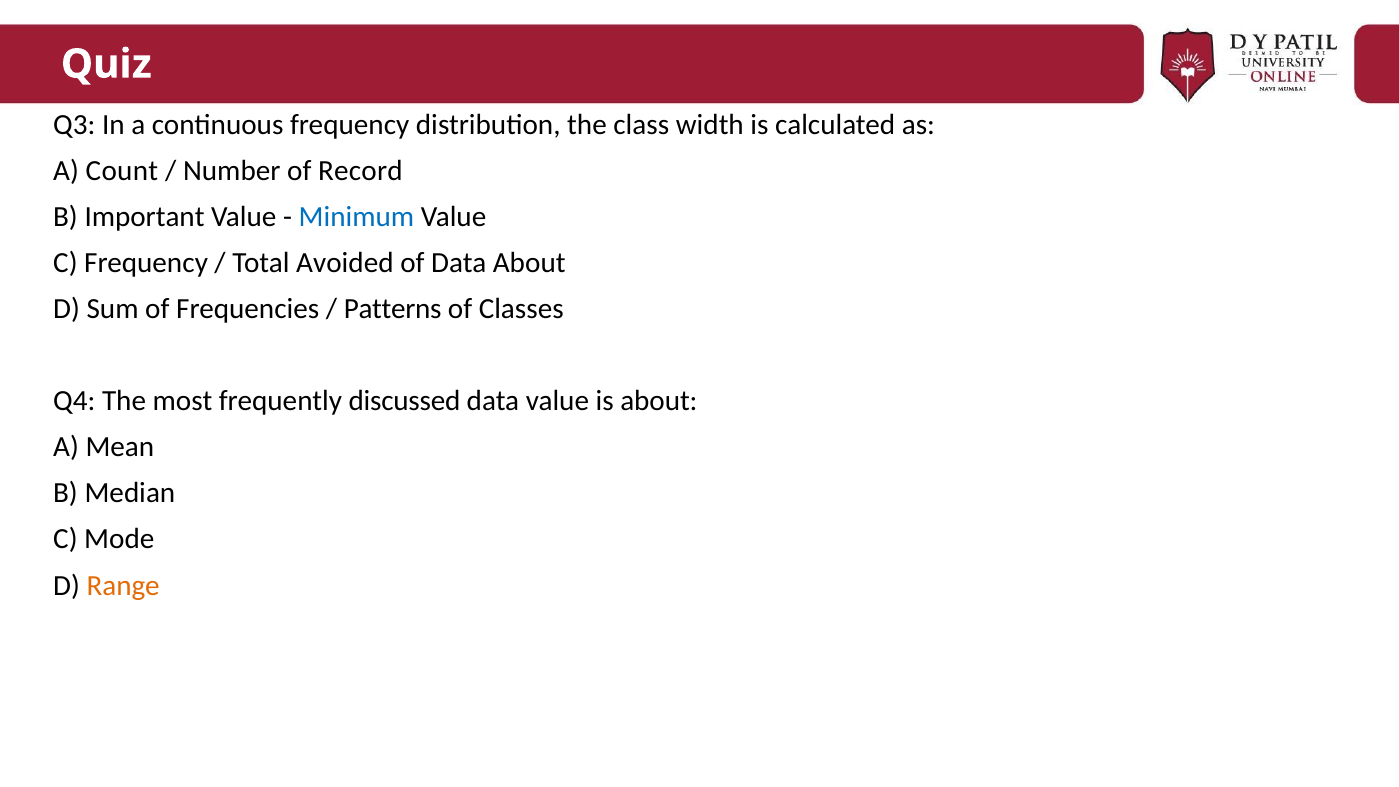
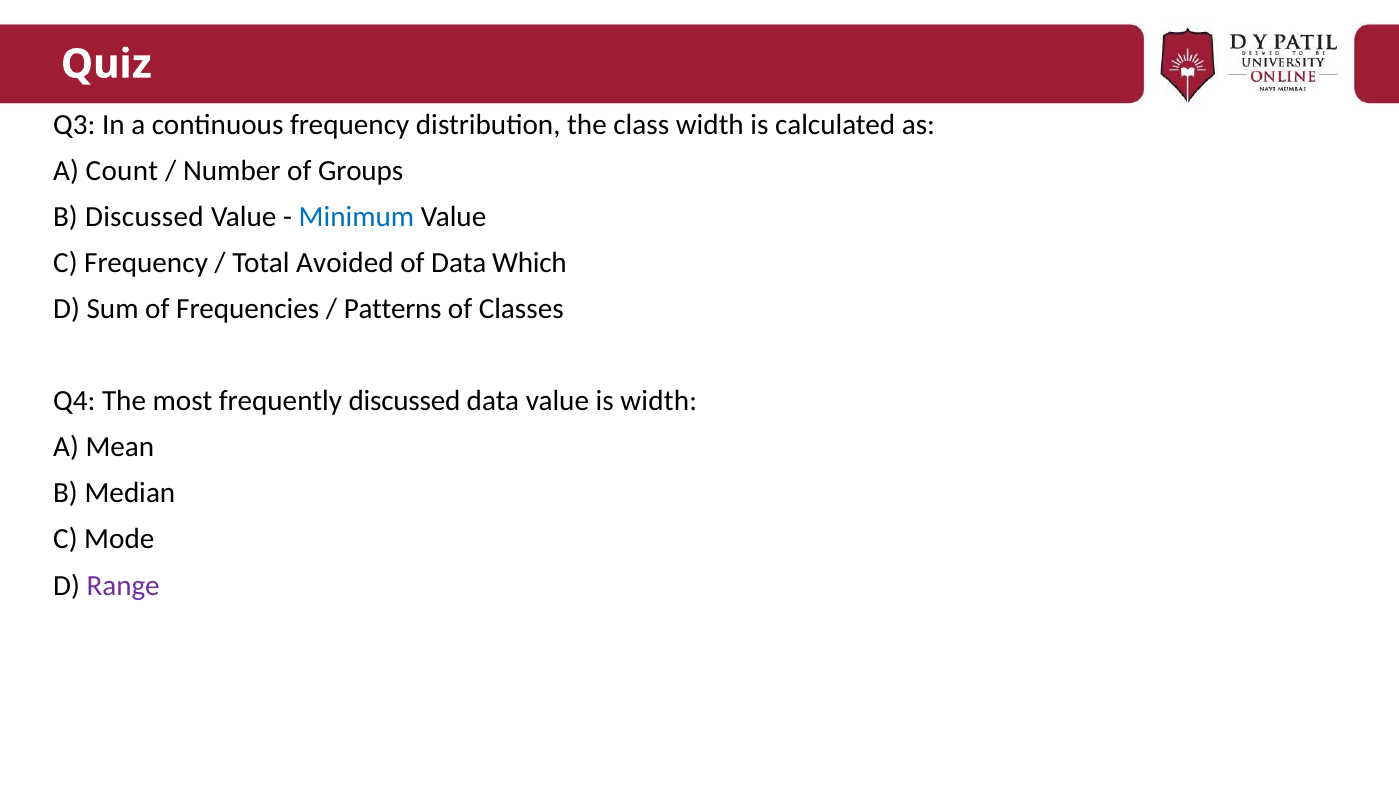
Record: Record -> Groups
B Important: Important -> Discussed
Data About: About -> Which
is about: about -> width
Range colour: orange -> purple
